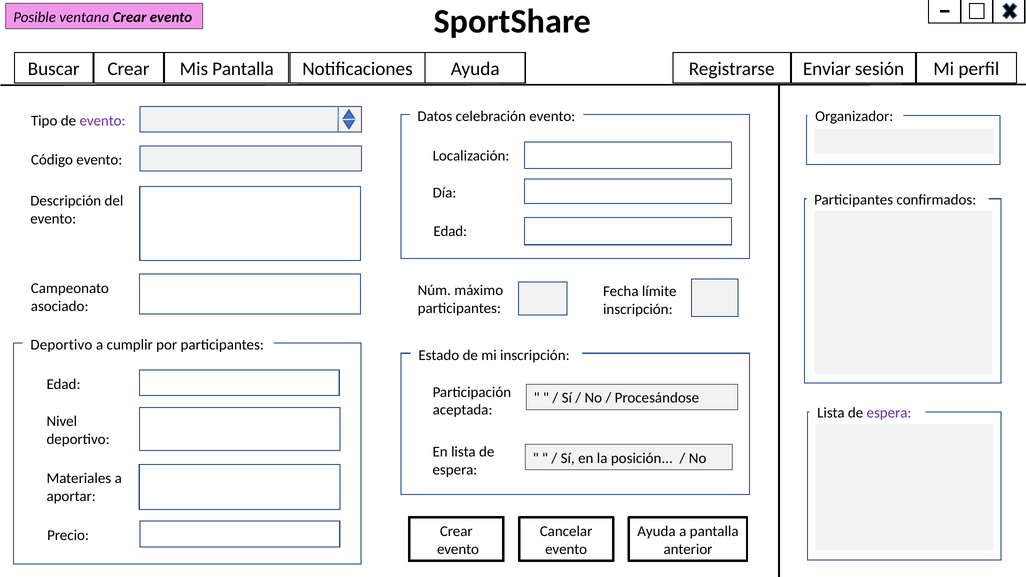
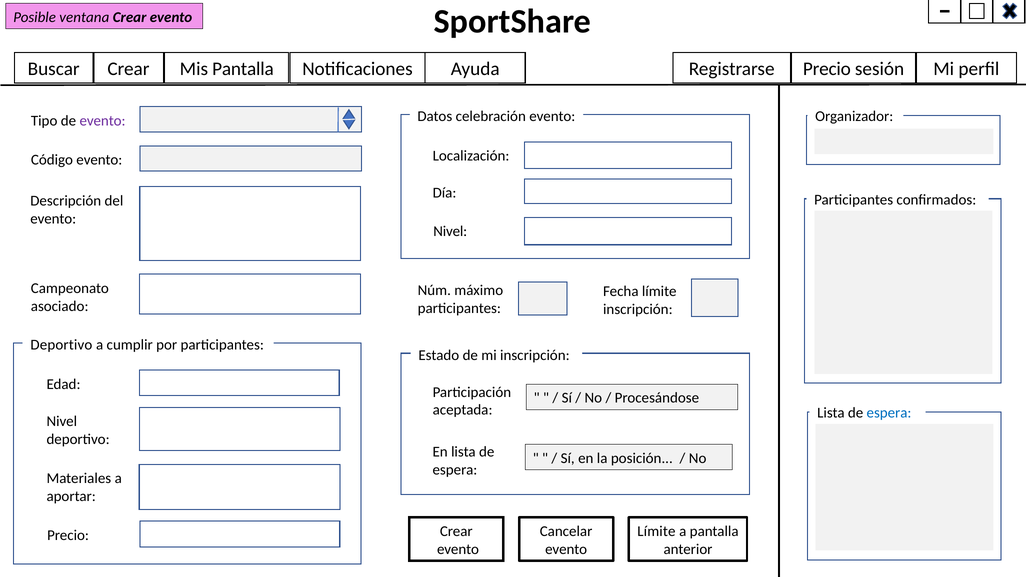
Enviar at (827, 69): Enviar -> Precio
Edad at (450, 232): Edad -> Nivel
espera at (889, 413) colour: purple -> blue
Ayuda at (656, 531): Ayuda -> Límite
